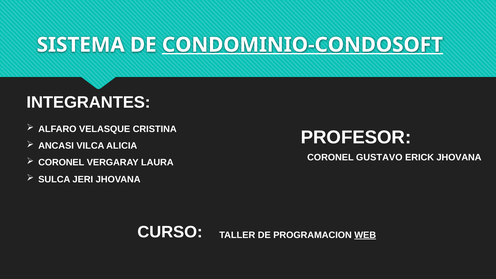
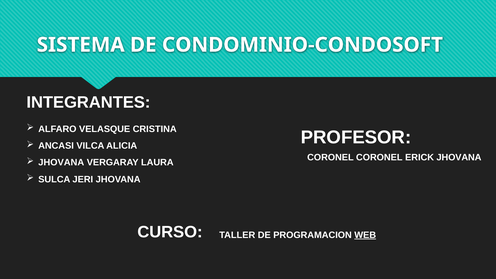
CONDOMINIO-CONDOSOFT underline: present -> none
CORONEL GUSTAVO: GUSTAVO -> CORONEL
CORONEL at (61, 163): CORONEL -> JHOVANA
